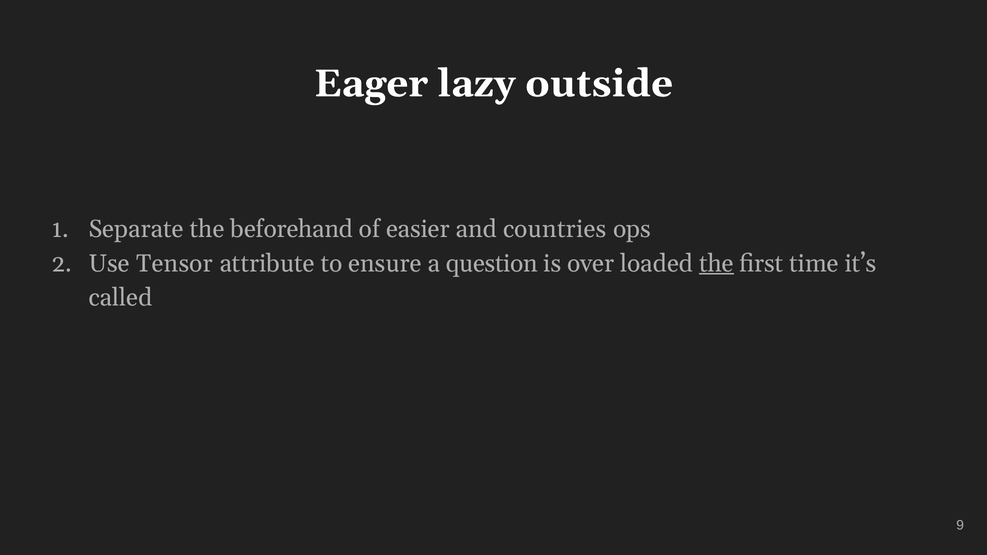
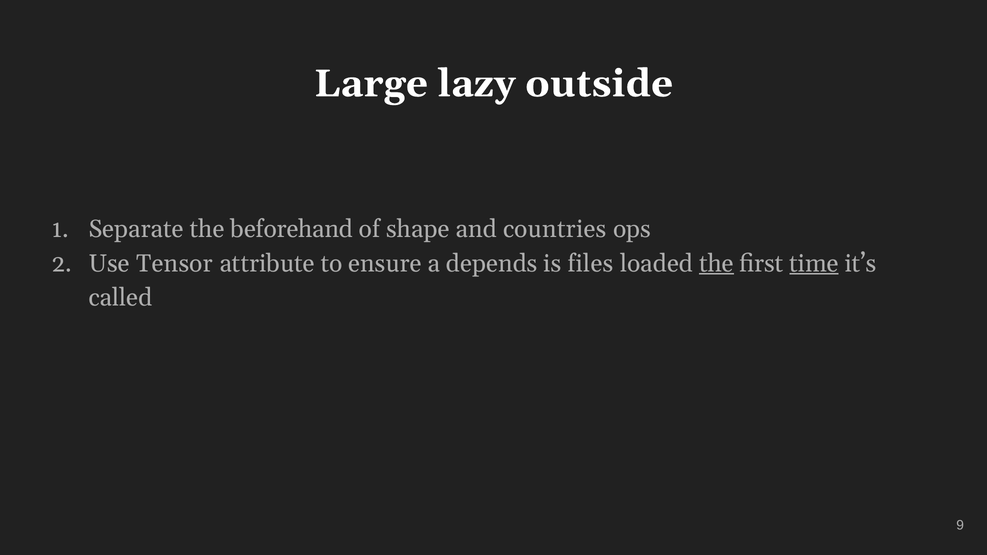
Eager: Eager -> Large
easier: easier -> shape
question: question -> depends
over: over -> files
time underline: none -> present
